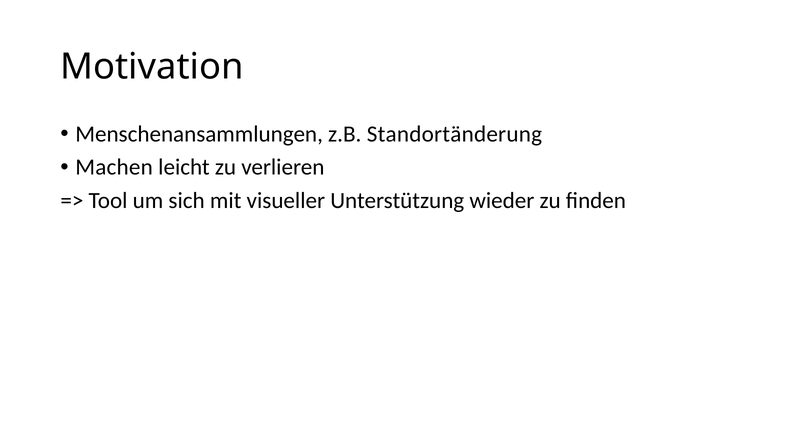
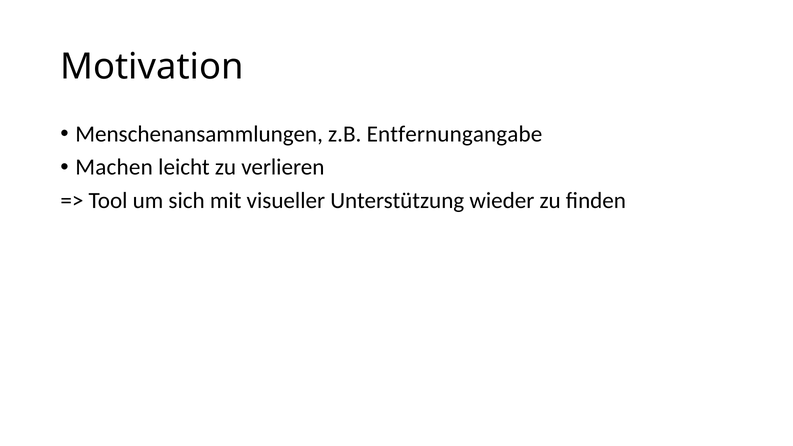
Standortänderung: Standortänderung -> Entfernungangabe
